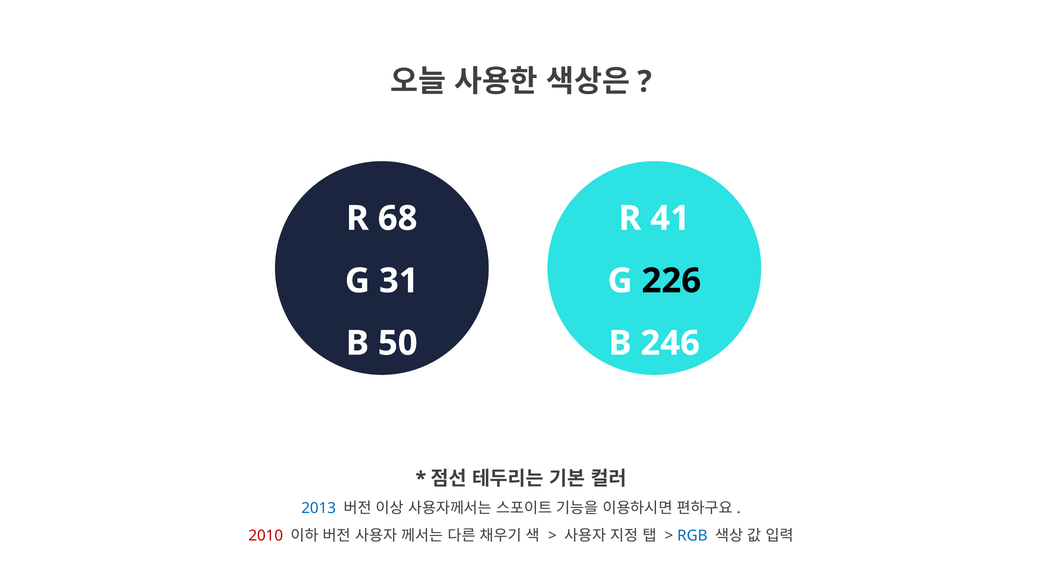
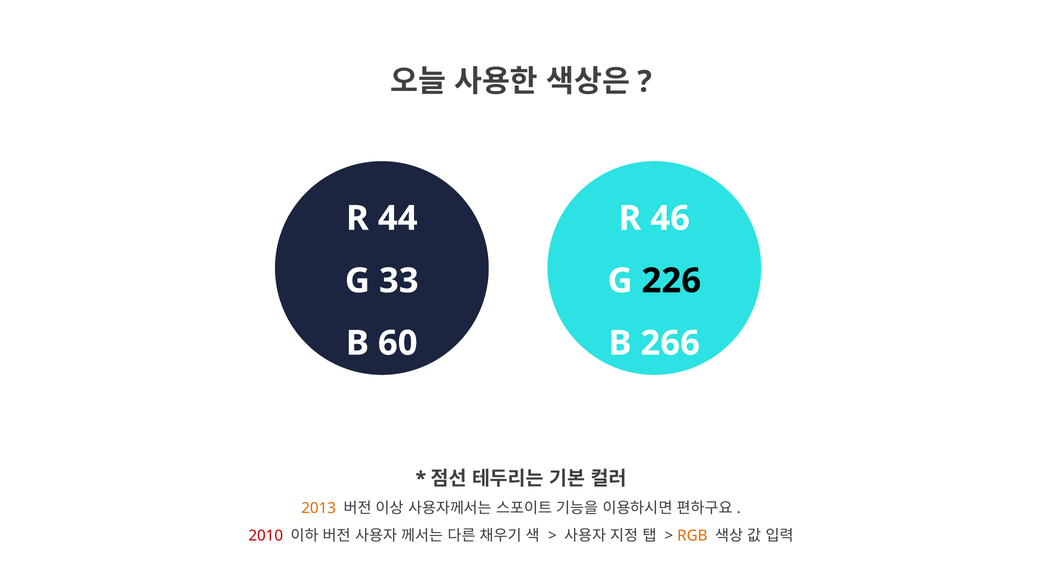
68: 68 -> 44
41: 41 -> 46
31: 31 -> 33
50: 50 -> 60
246: 246 -> 266
2013 colour: blue -> orange
RGB colour: blue -> orange
